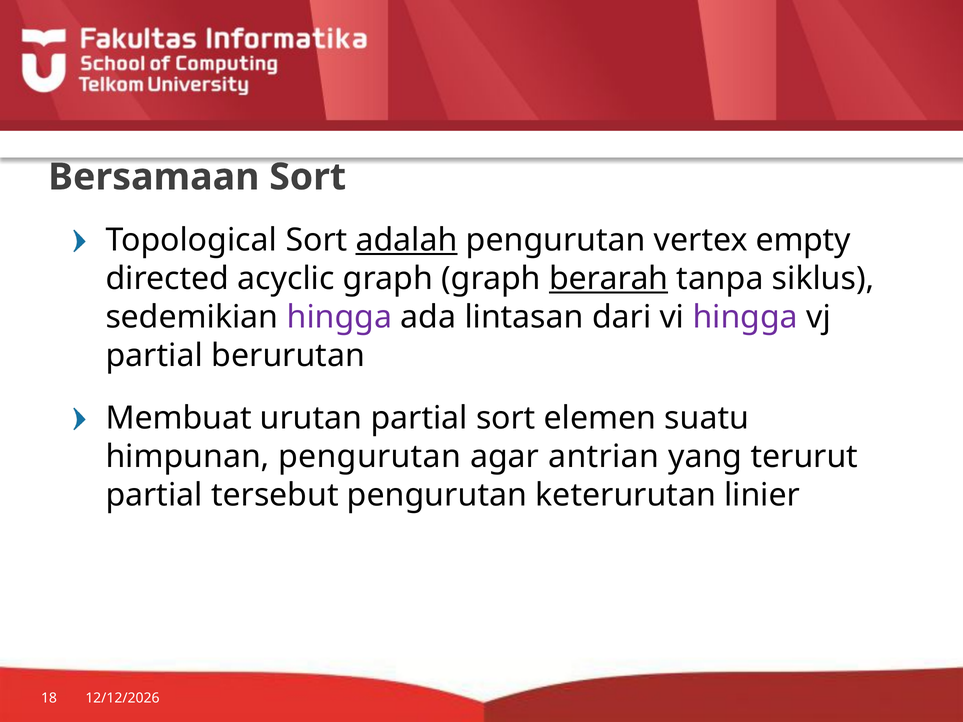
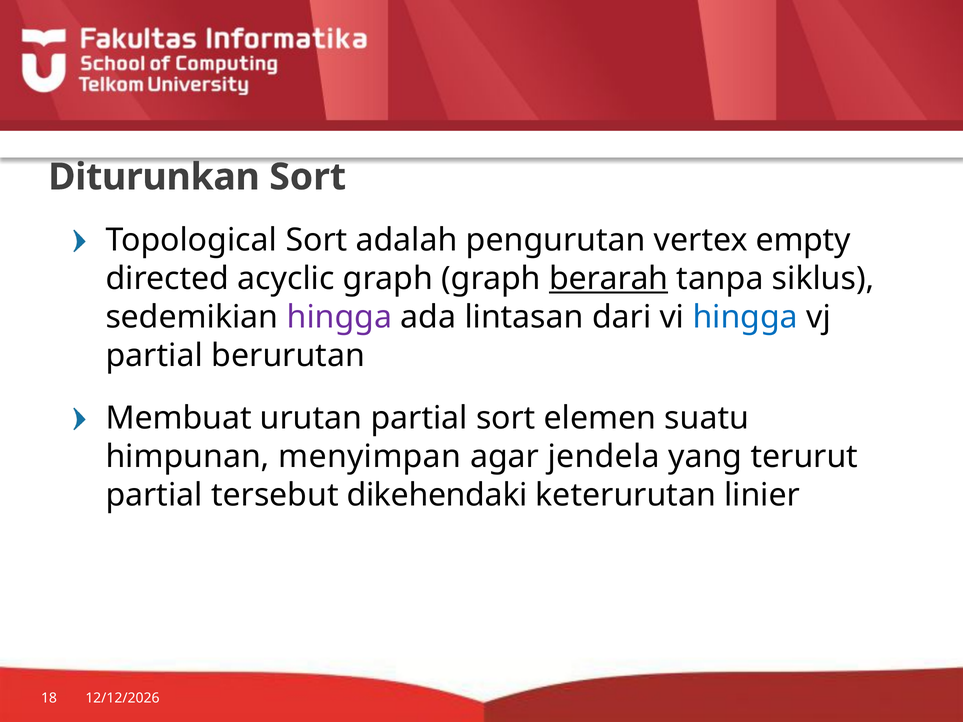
Bersamaan: Bersamaan -> Diturunkan
adalah underline: present -> none
hingga at (745, 317) colour: purple -> blue
himpunan pengurutan: pengurutan -> menyimpan
antrian: antrian -> jendela
tersebut pengurutan: pengurutan -> dikehendaki
